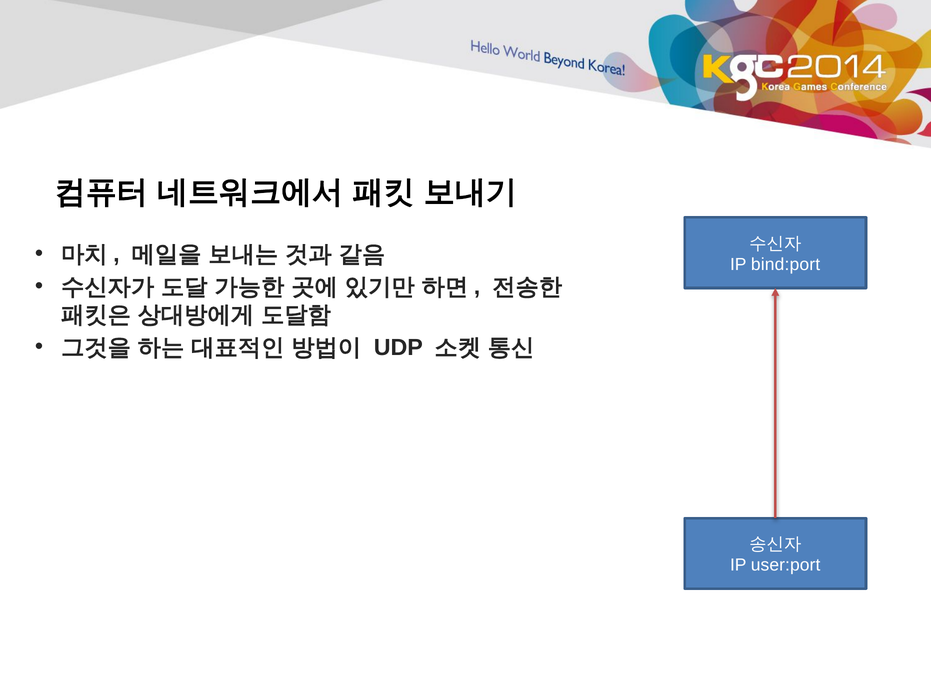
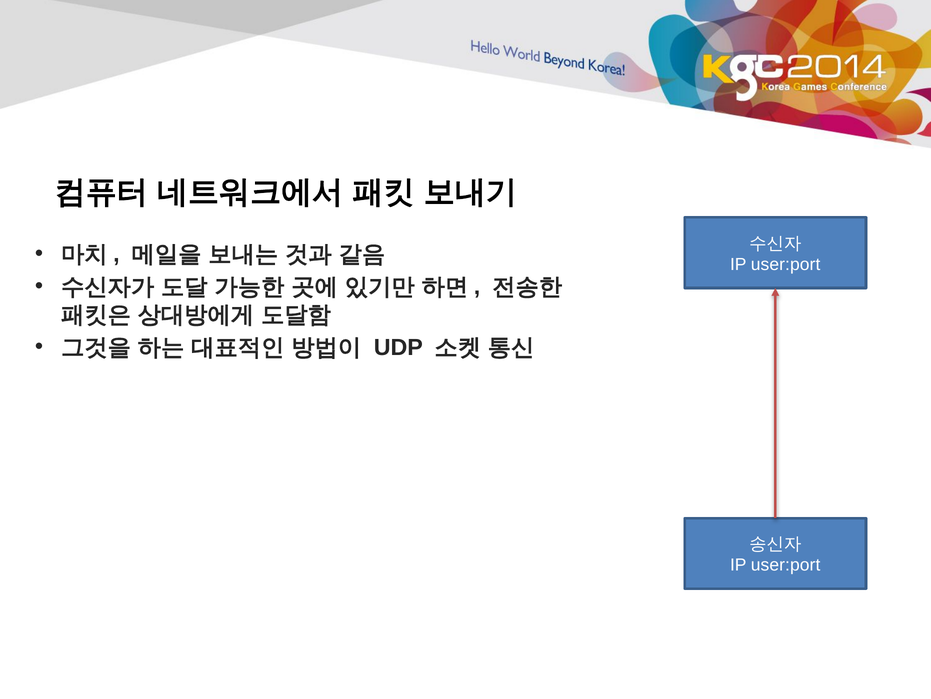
bind:port at (786, 264): bind:port -> user:port
